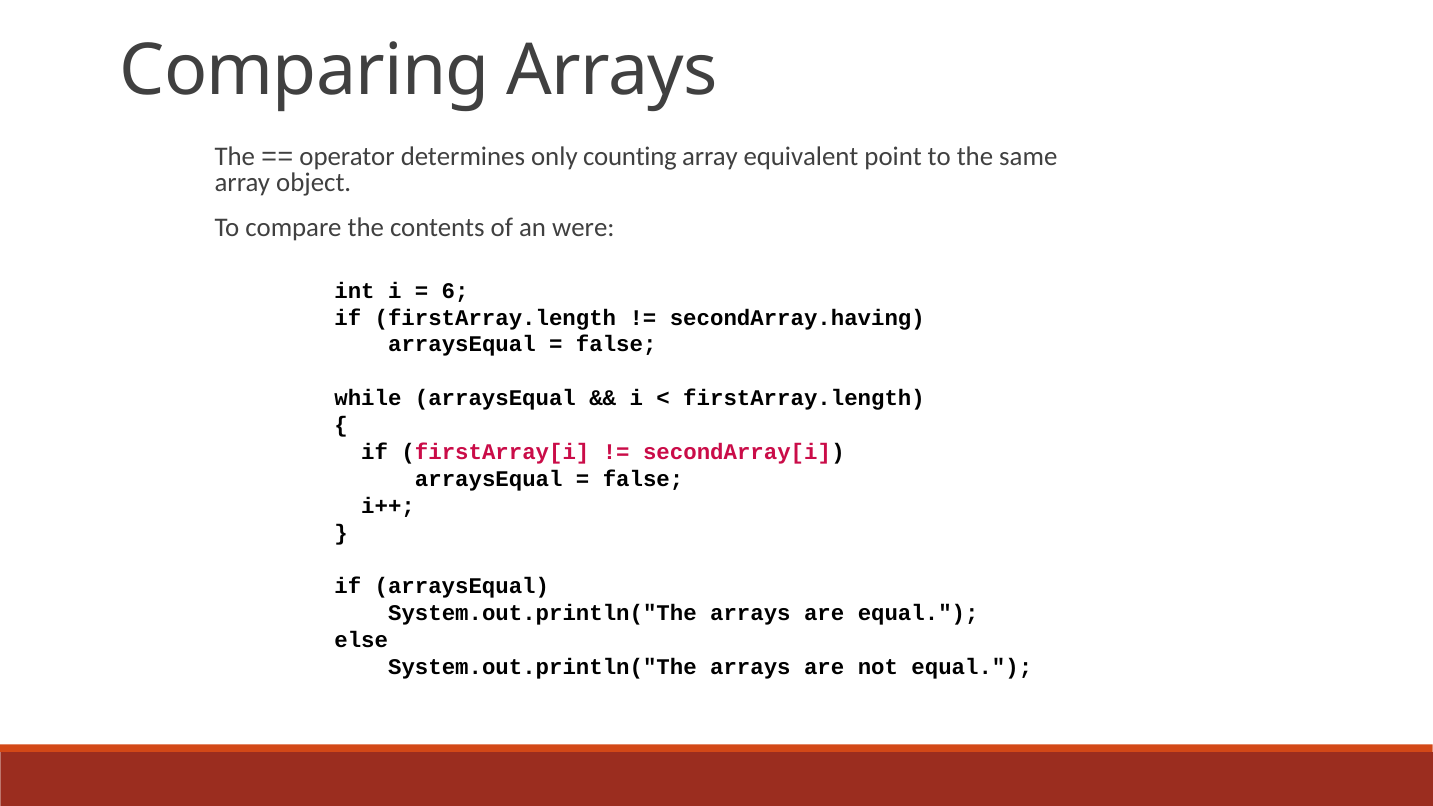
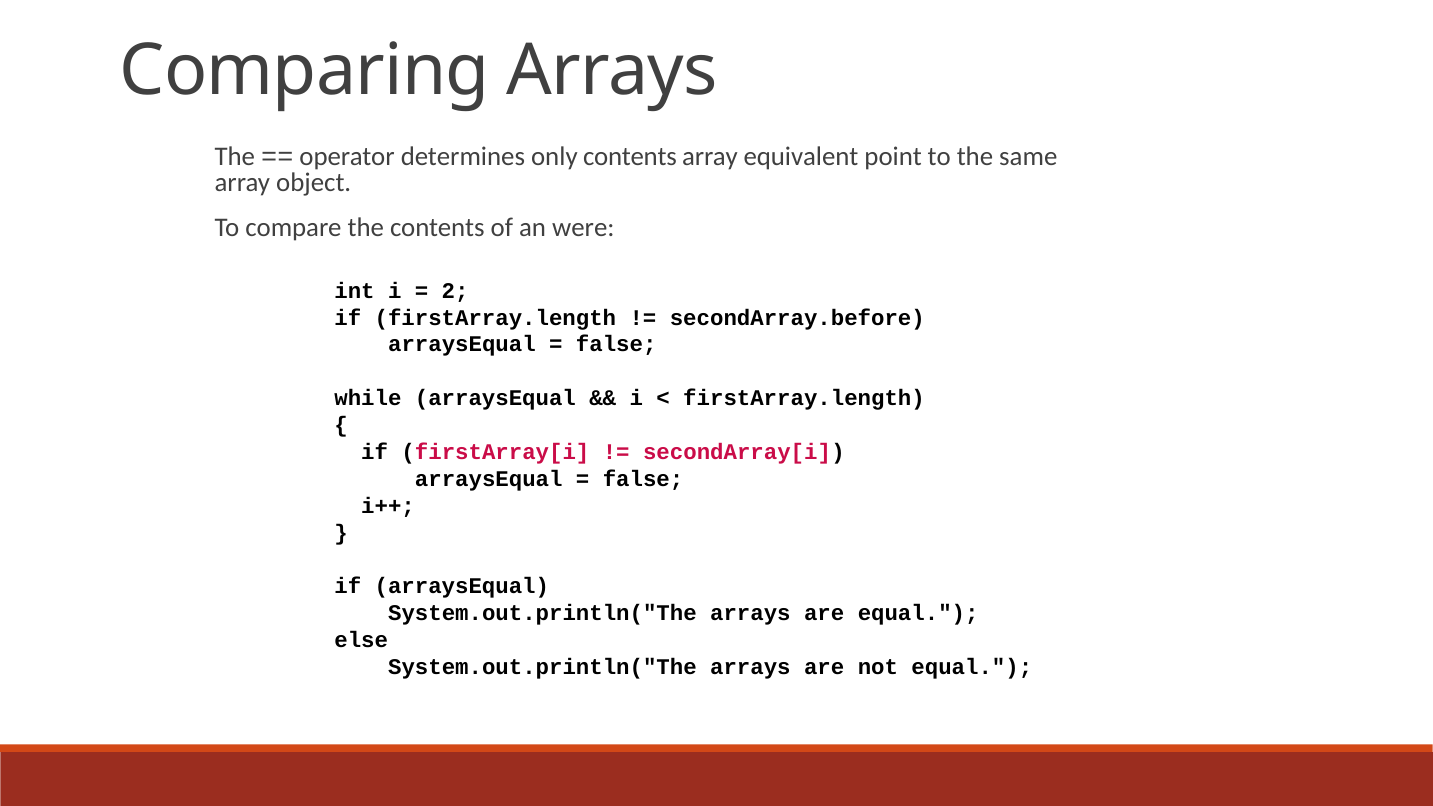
only counting: counting -> contents
6: 6 -> 2
secondArray.having: secondArray.having -> secondArray.before
